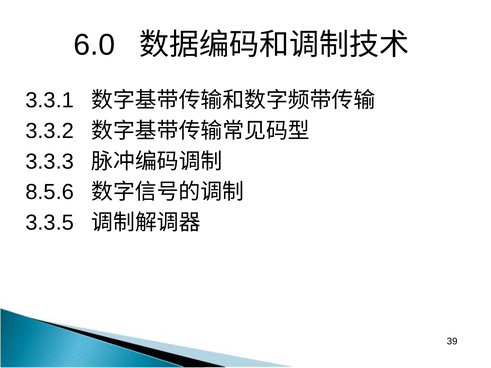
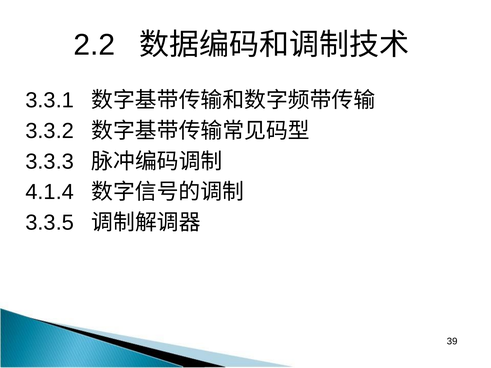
6.0: 6.0 -> 2.2
8.5.6: 8.5.6 -> 4.1.4
